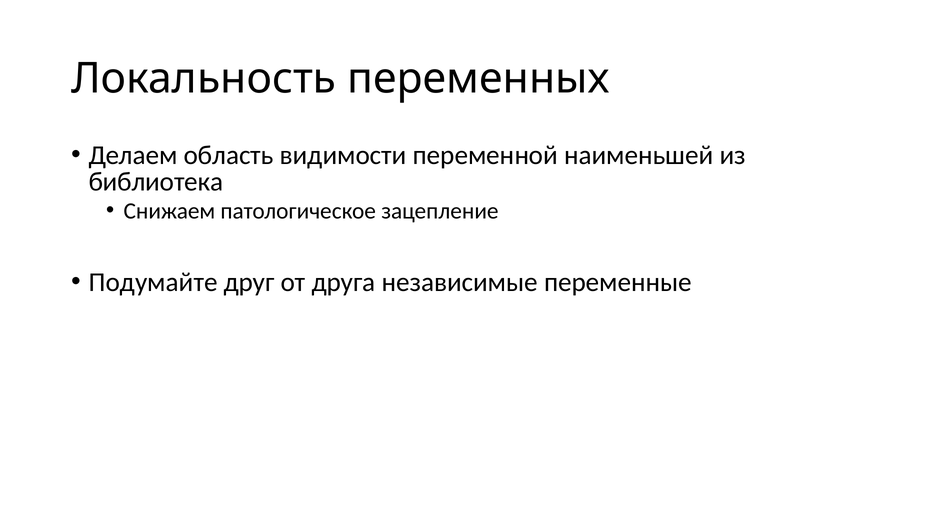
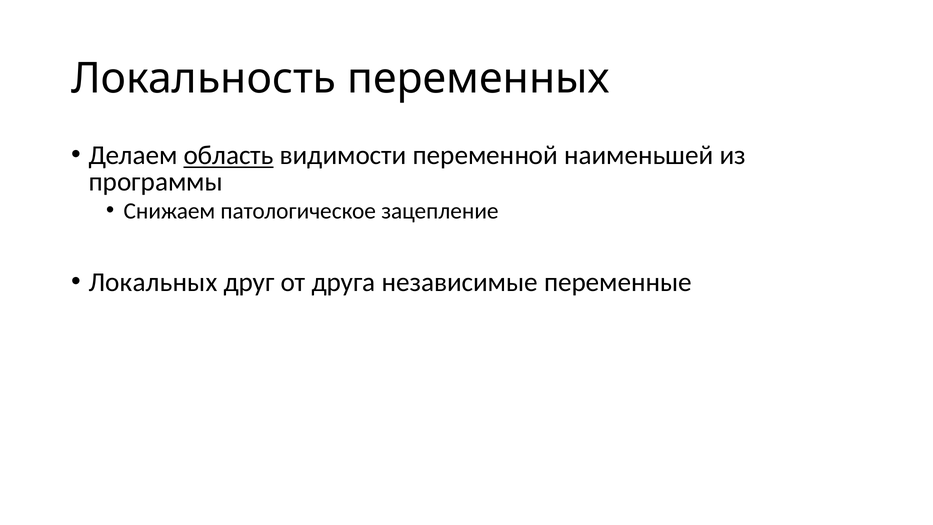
область underline: none -> present
библиотека: библиотека -> программы
Подумайте: Подумайте -> Локальных
